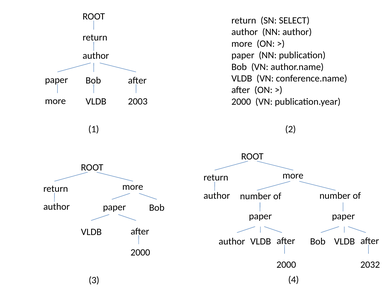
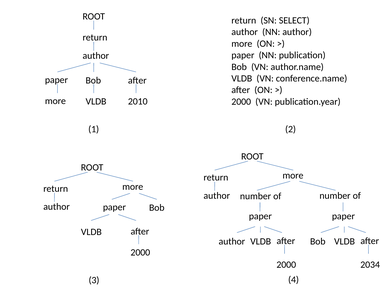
2003: 2003 -> 2010
2032: 2032 -> 2034
